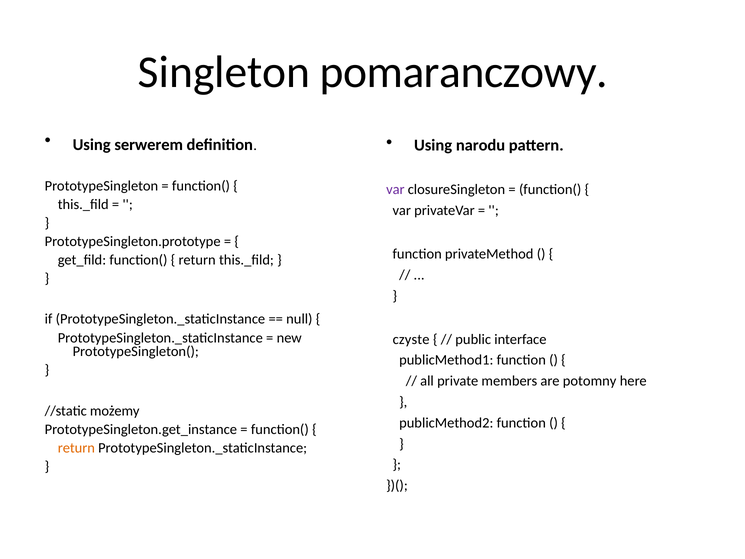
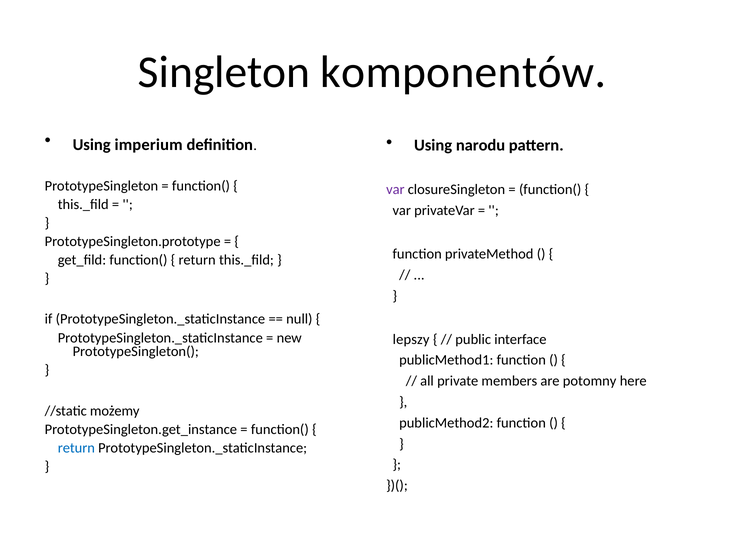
pomaranczowy: pomaranczowy -> komponentów
serwerem: serwerem -> imperium
czyste: czyste -> lepszy
return at (76, 448) colour: orange -> blue
